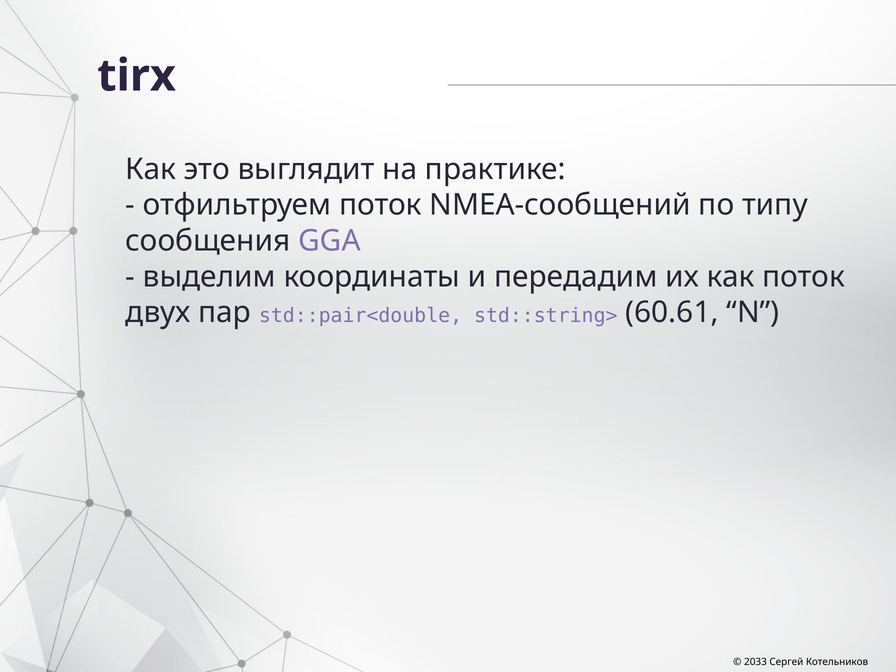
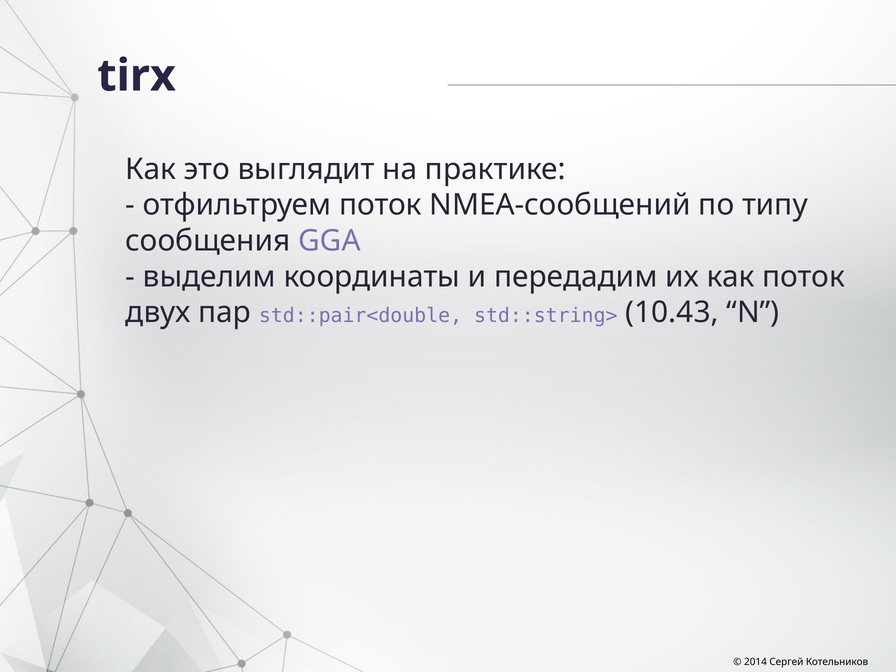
60.61: 60.61 -> 10.43
2033: 2033 -> 2014
